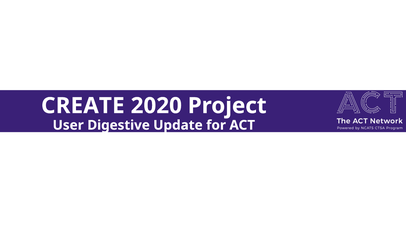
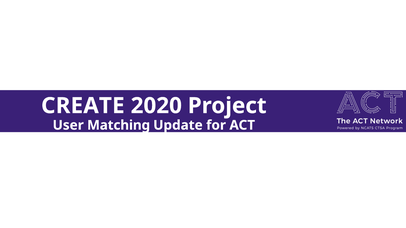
Digestive: Digestive -> Matching
